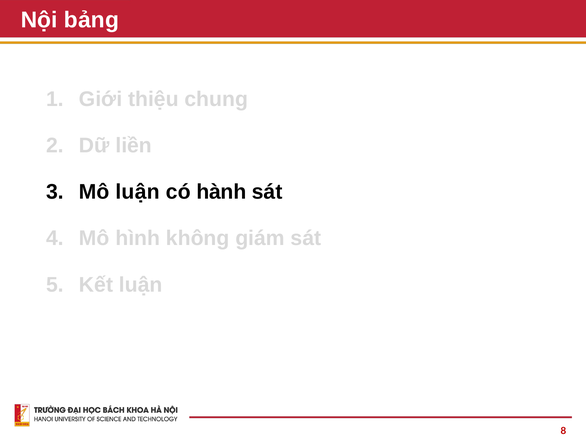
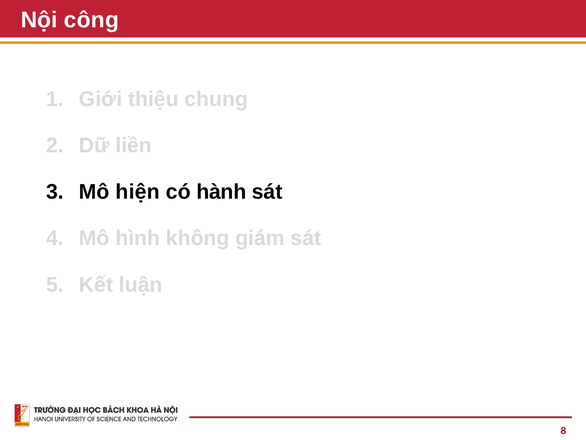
bảng: bảng -> công
Mô luận: luận -> hiện
